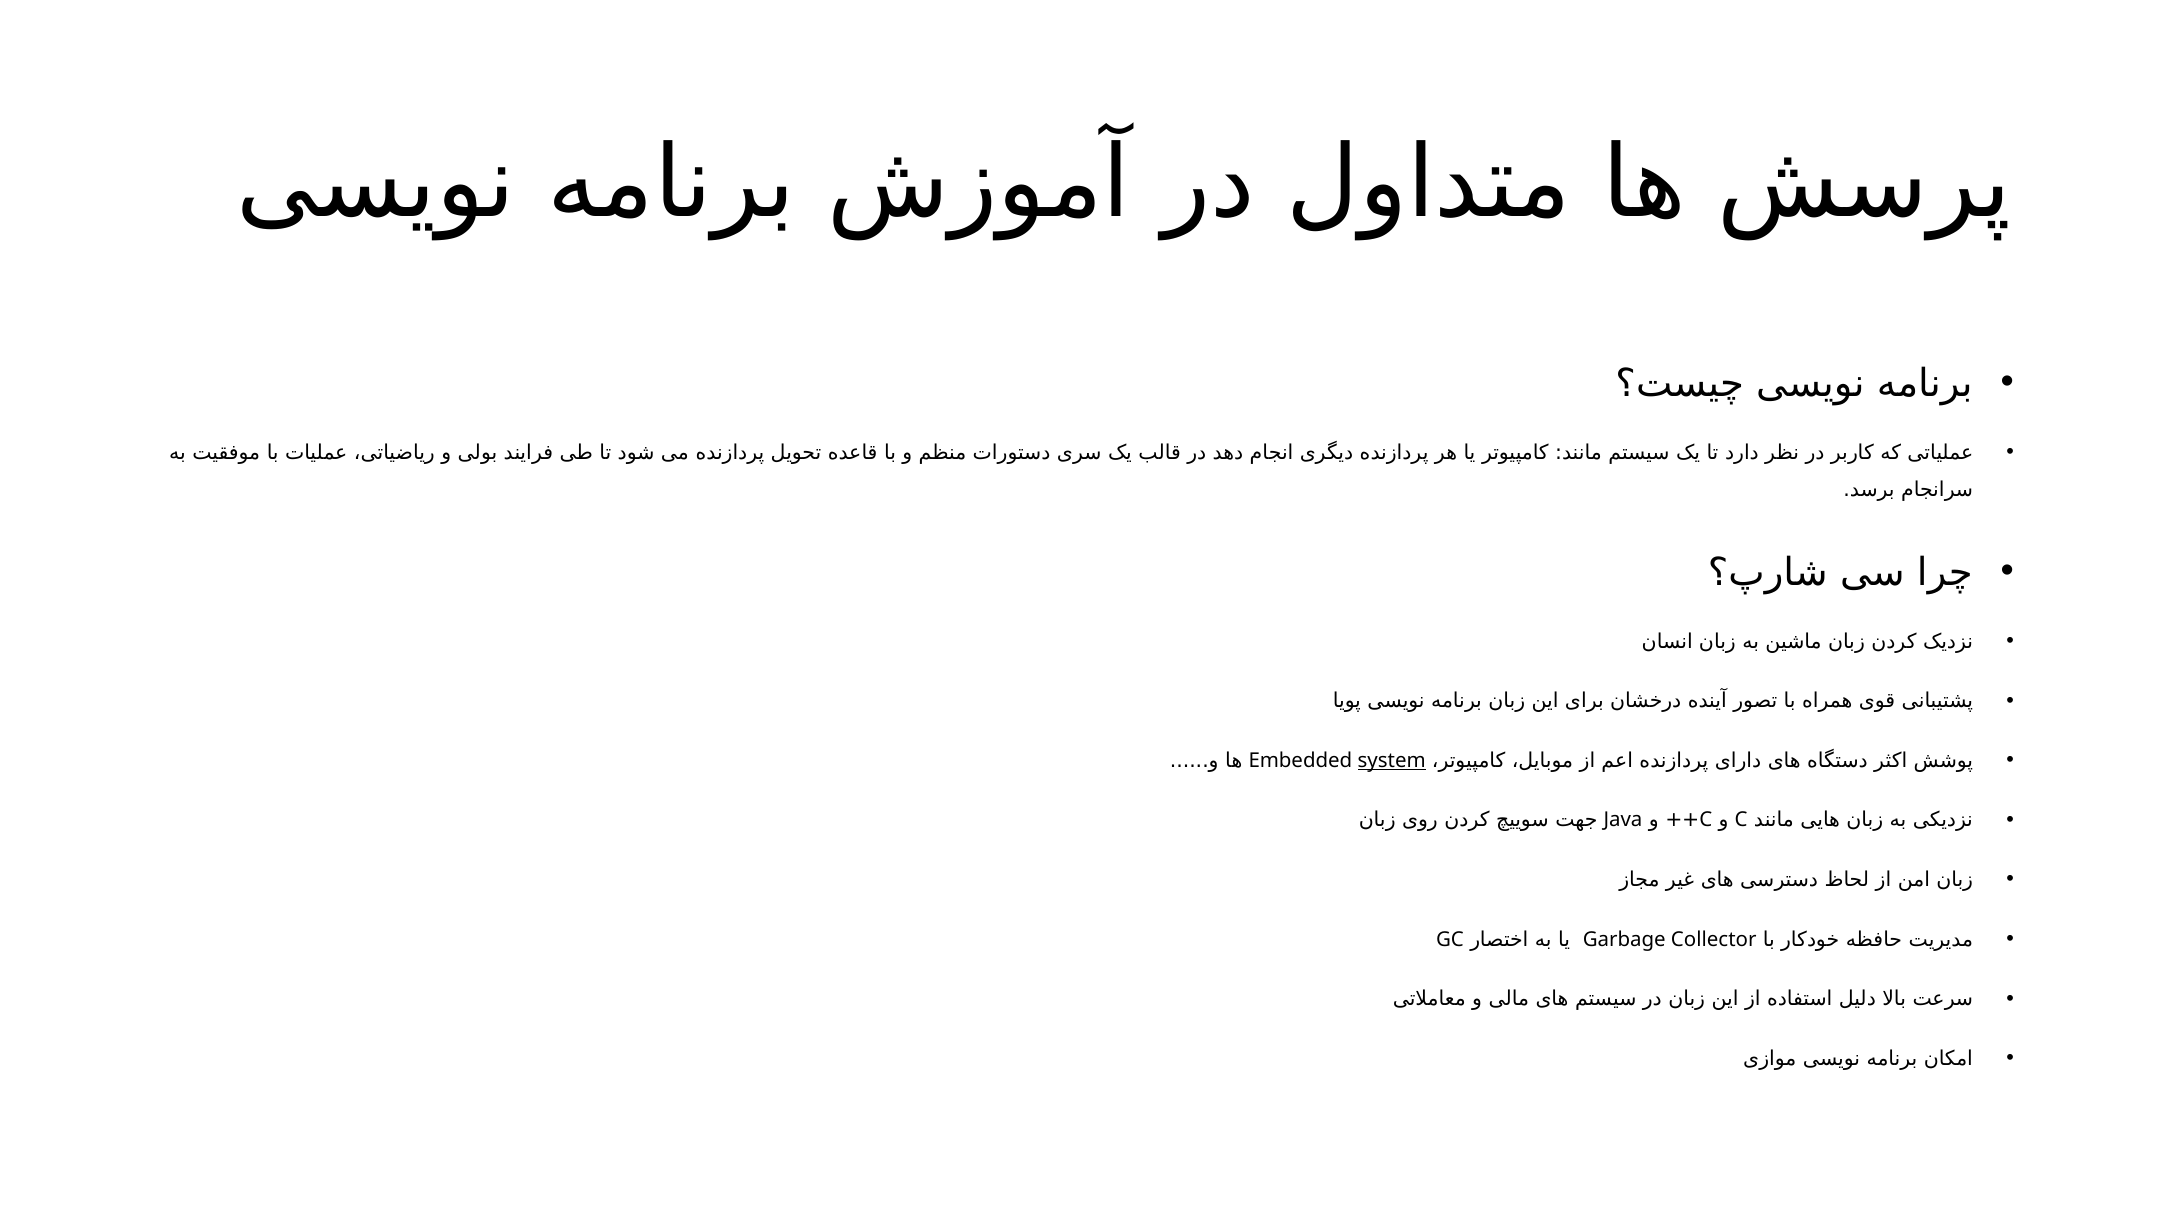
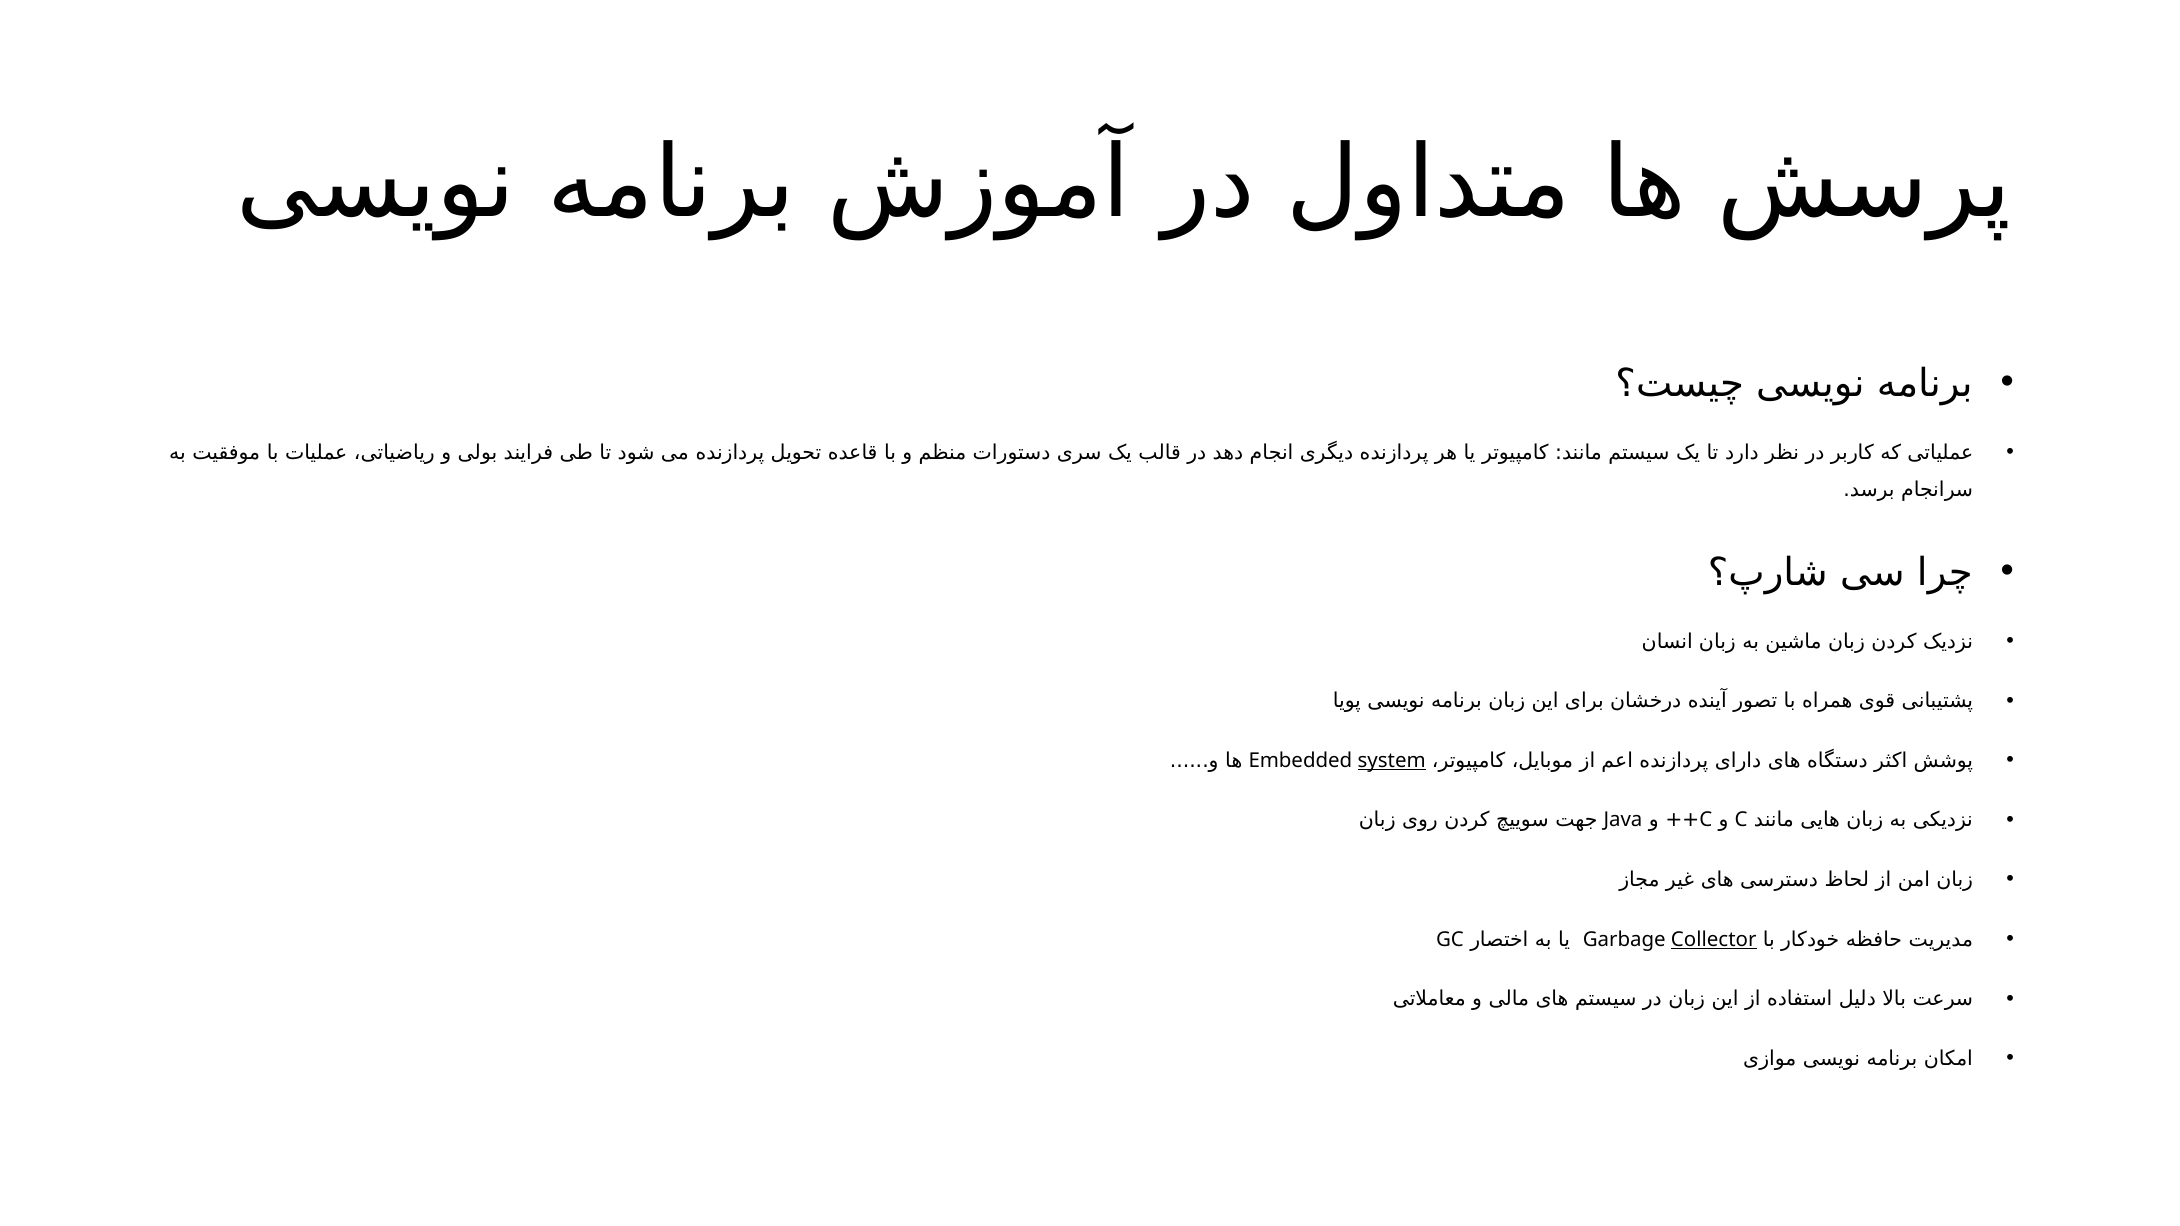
Collector underline: none -> present
